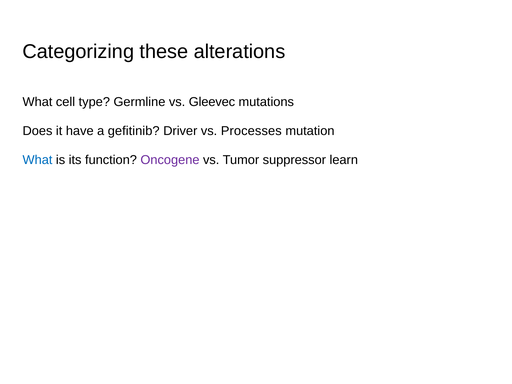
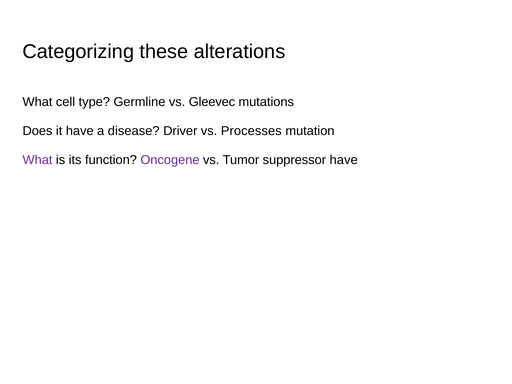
gefitinib: gefitinib -> disease
What at (37, 160) colour: blue -> purple
suppressor learn: learn -> have
